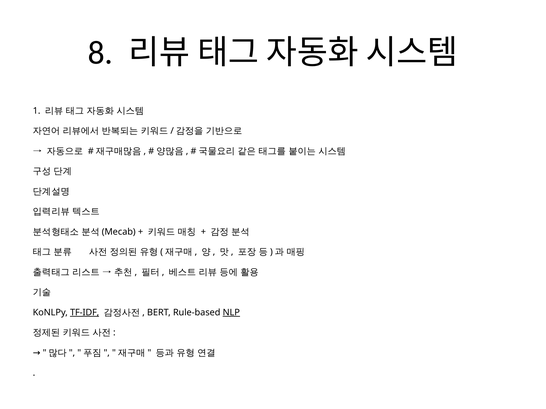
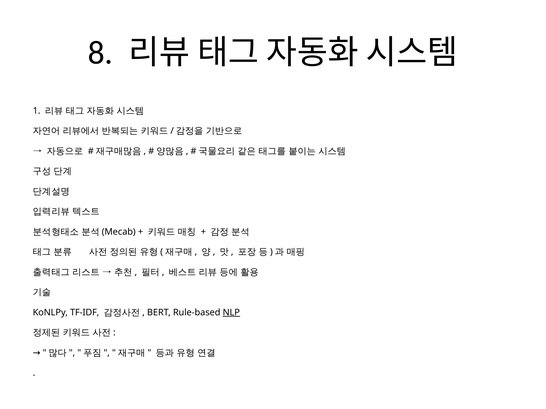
TF-IDF underline: present -> none
